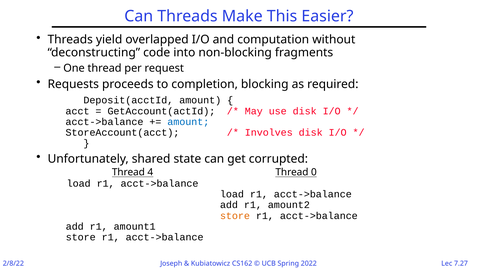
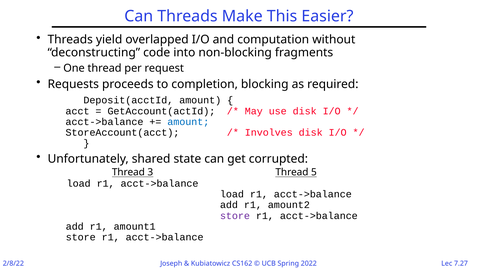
4: 4 -> 3
0: 0 -> 5
store at (235, 216) colour: orange -> purple
